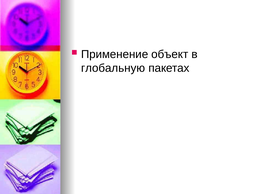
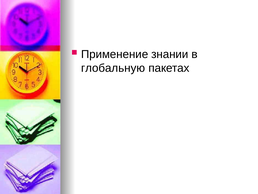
объект: объект -> знании
